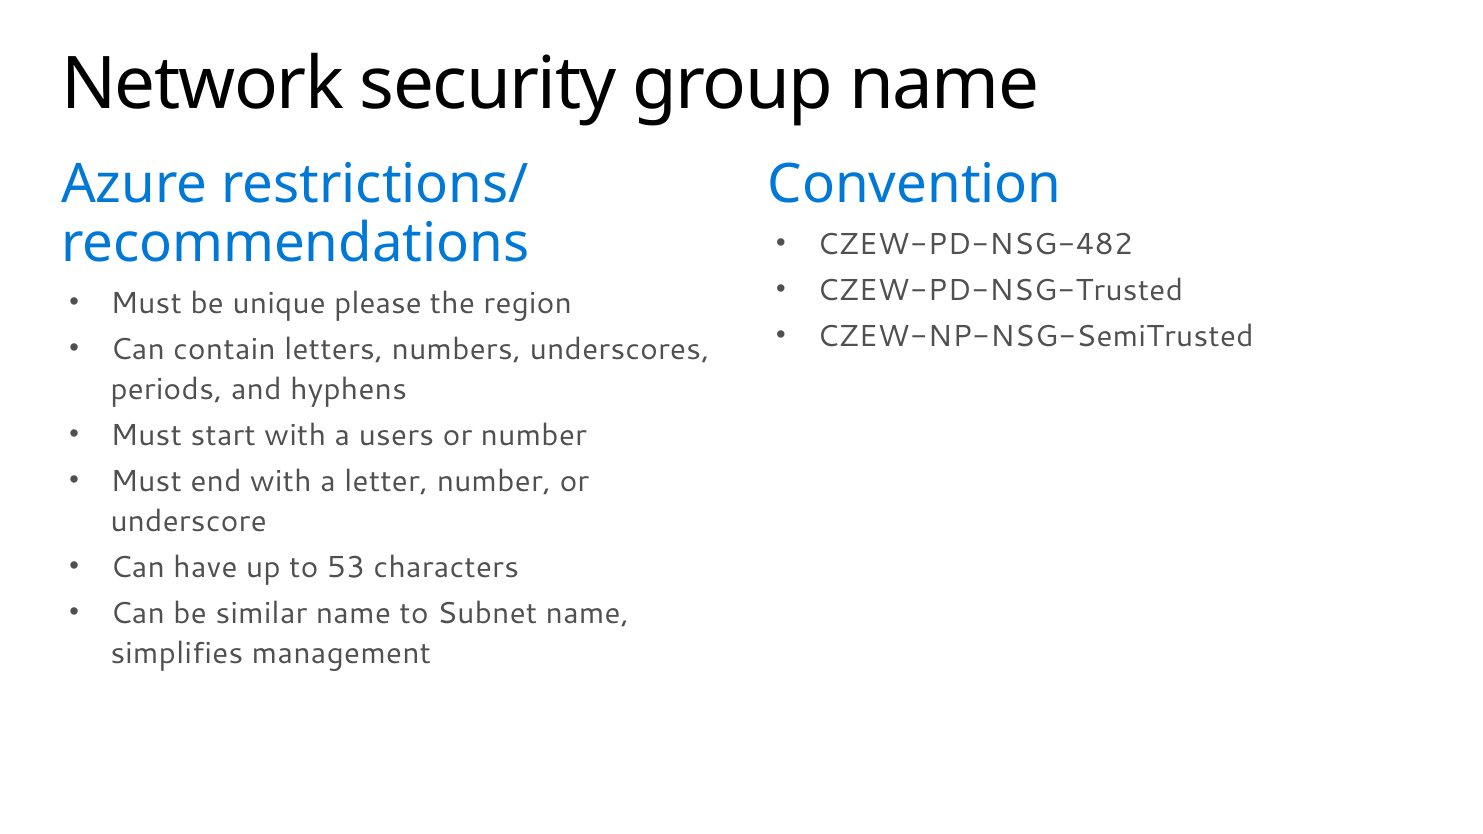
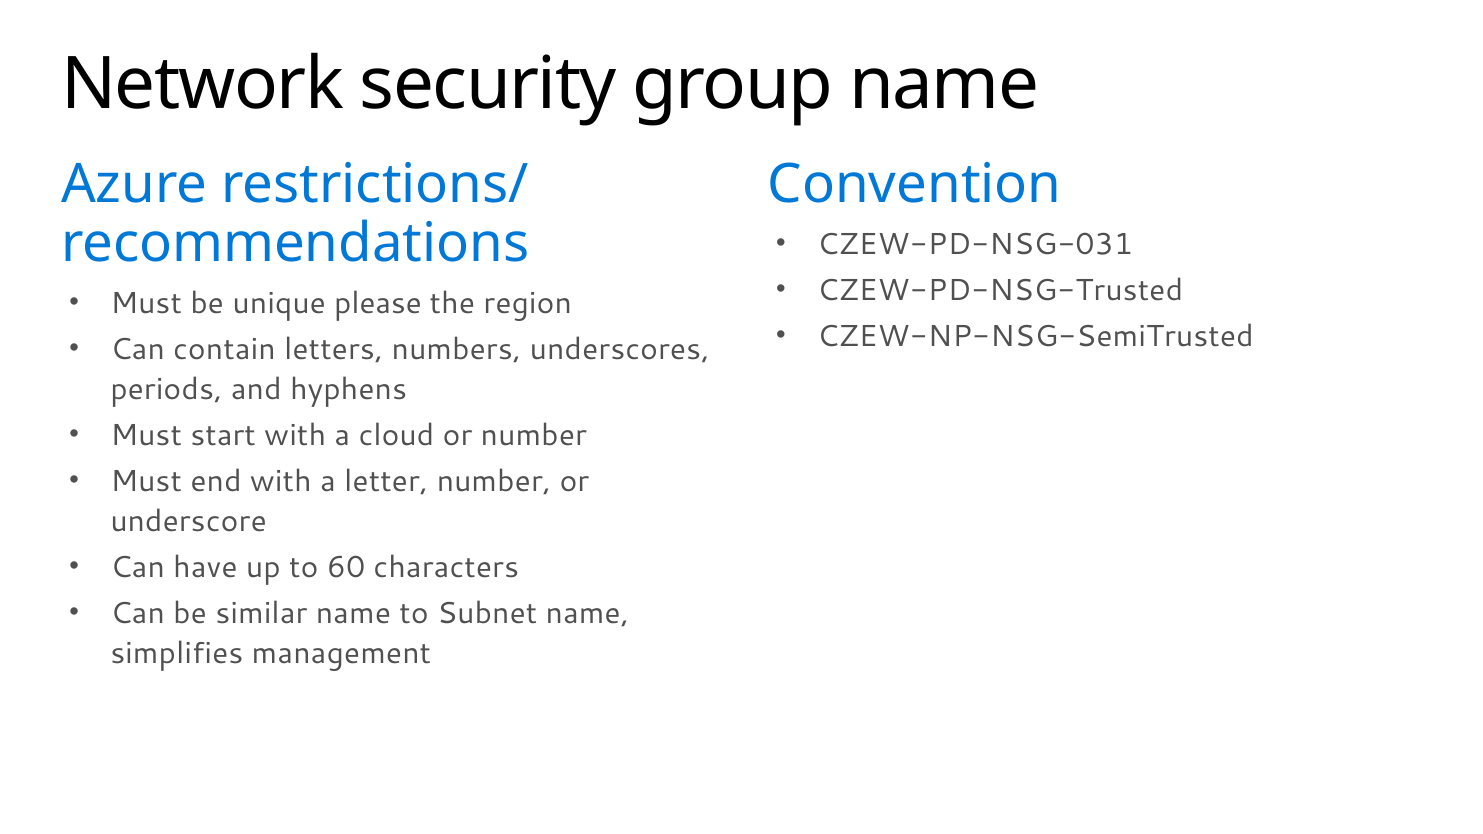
CZEW-PD-NSG-482: CZEW-PD-NSG-482 -> CZEW-PD-NSG-031
users: users -> cloud
53: 53 -> 60
